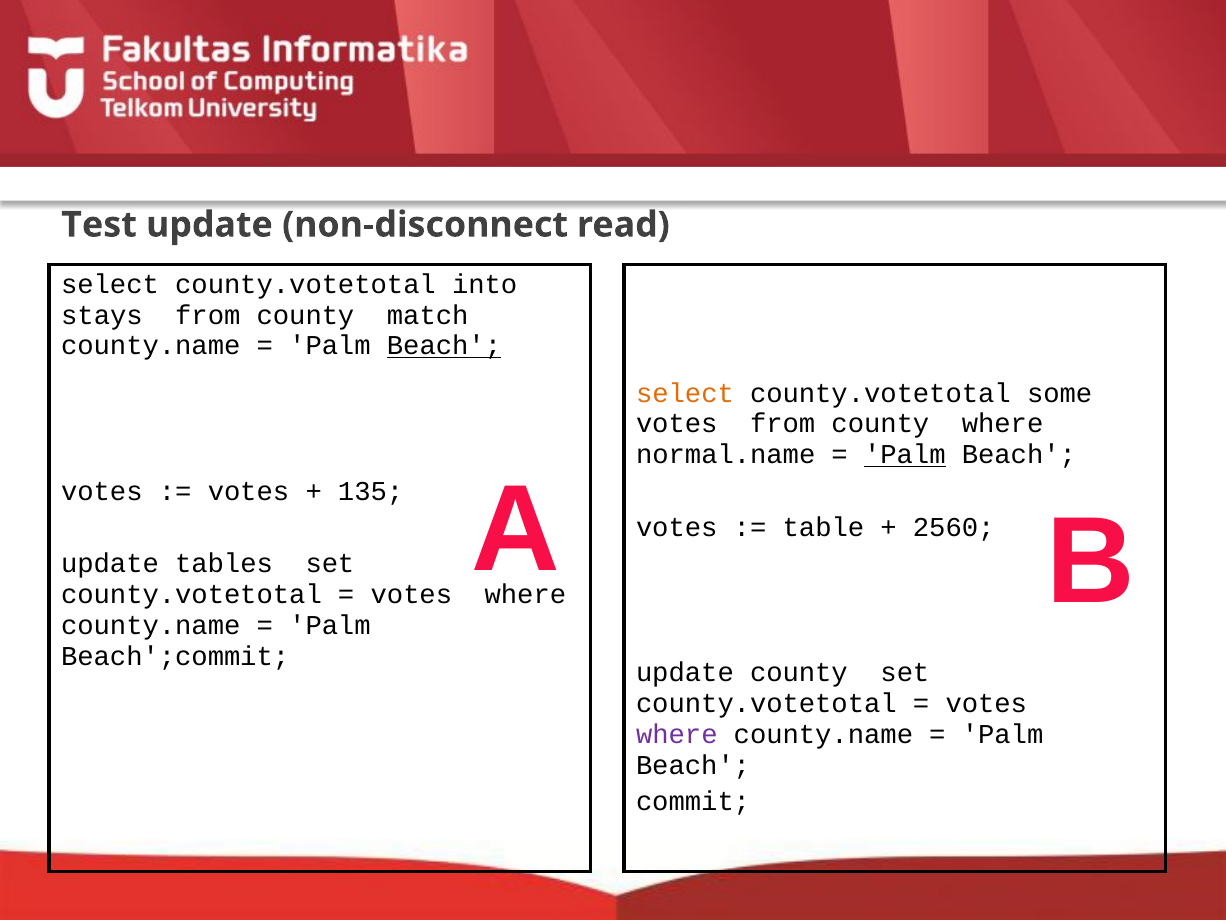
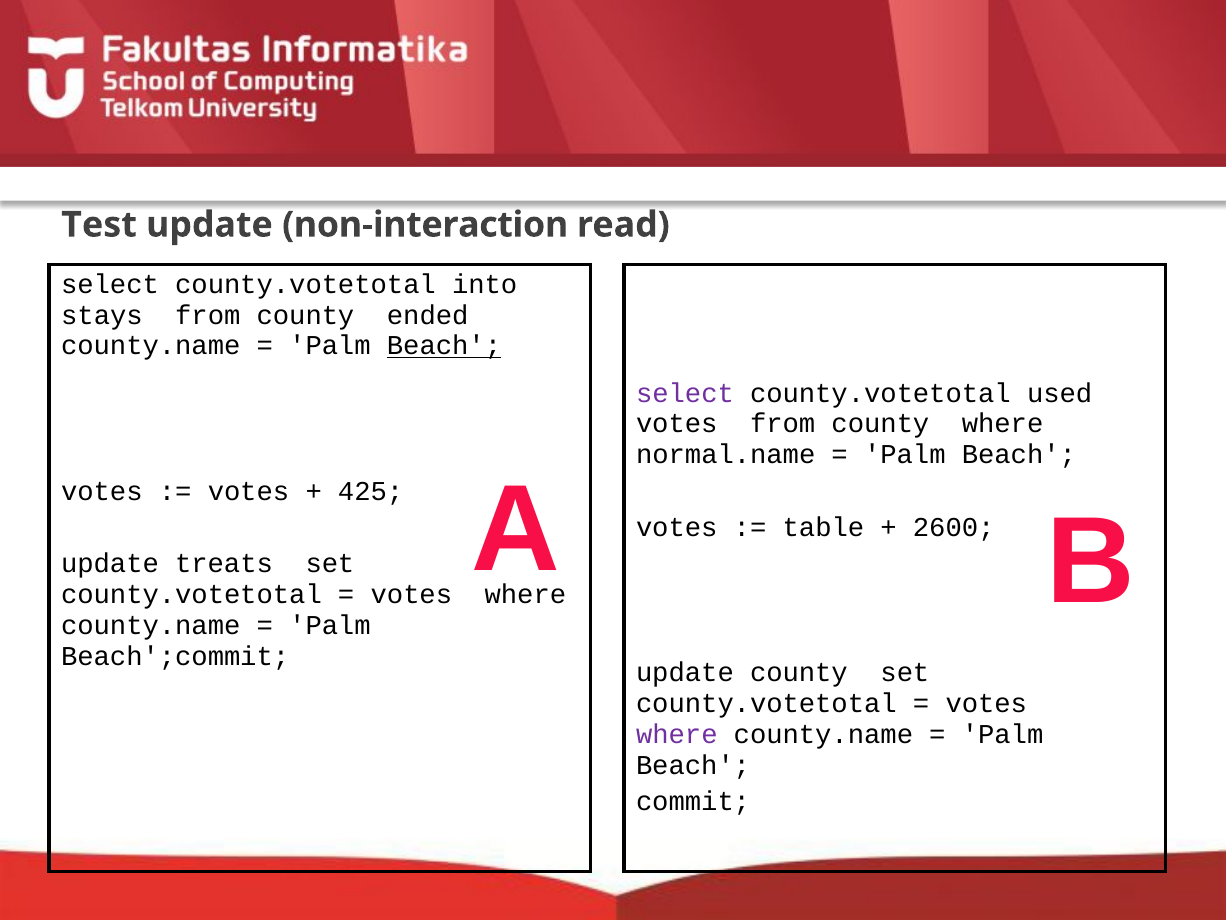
non-disconnect: non-disconnect -> non-interaction
match: match -> ended
select at (685, 393) colour: orange -> purple
some: some -> used
Palm at (905, 455) underline: present -> none
135: 135 -> 425
2560: 2560 -> 2600
tables: tables -> treats
